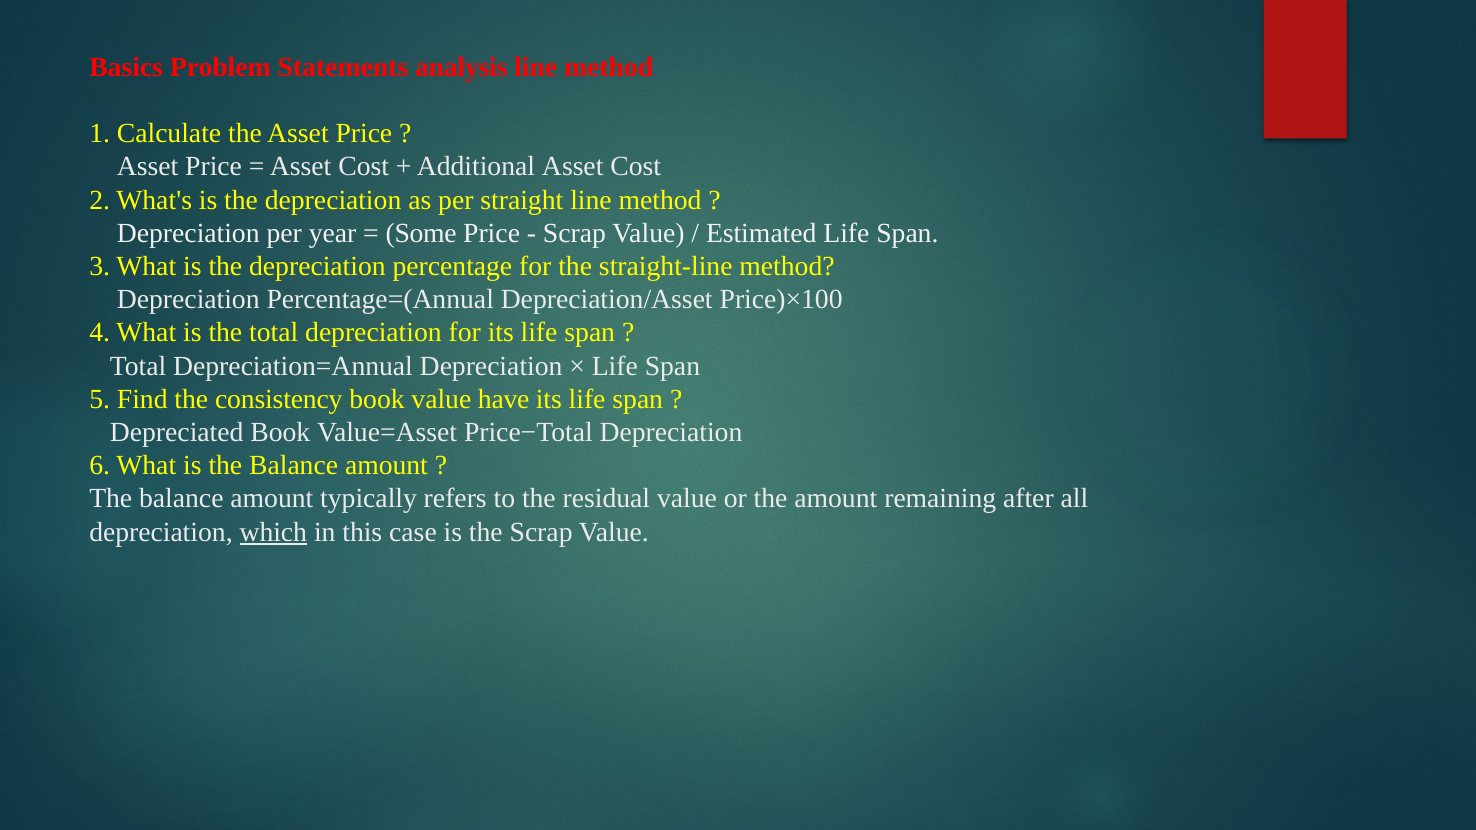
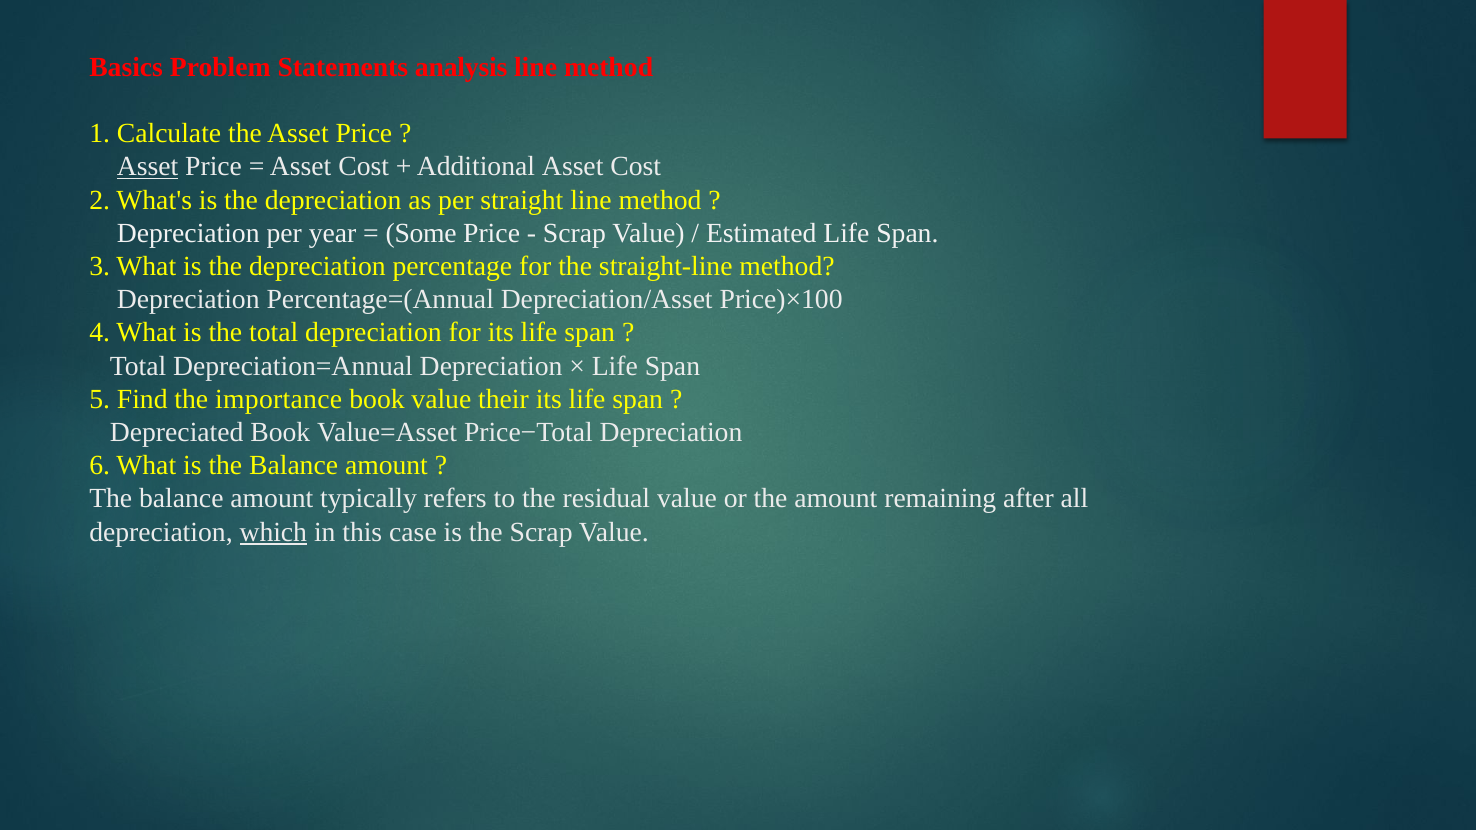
Asset at (148, 167) underline: none -> present
consistency: consistency -> importance
have: have -> their
